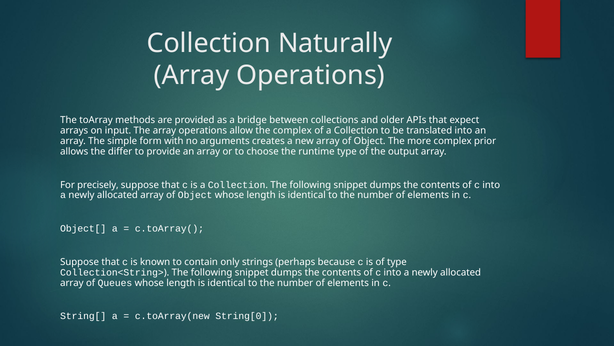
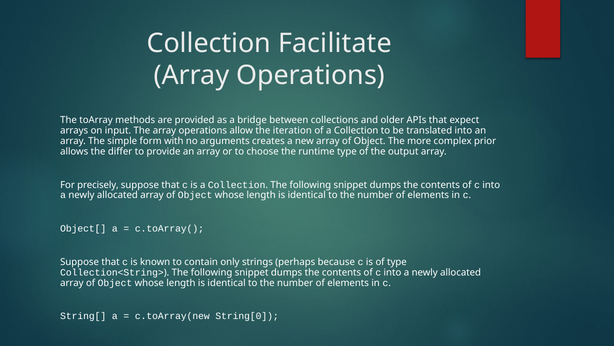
Naturally: Naturally -> Facilitate
the complex: complex -> iteration
Queues at (115, 282): Queues -> Object
